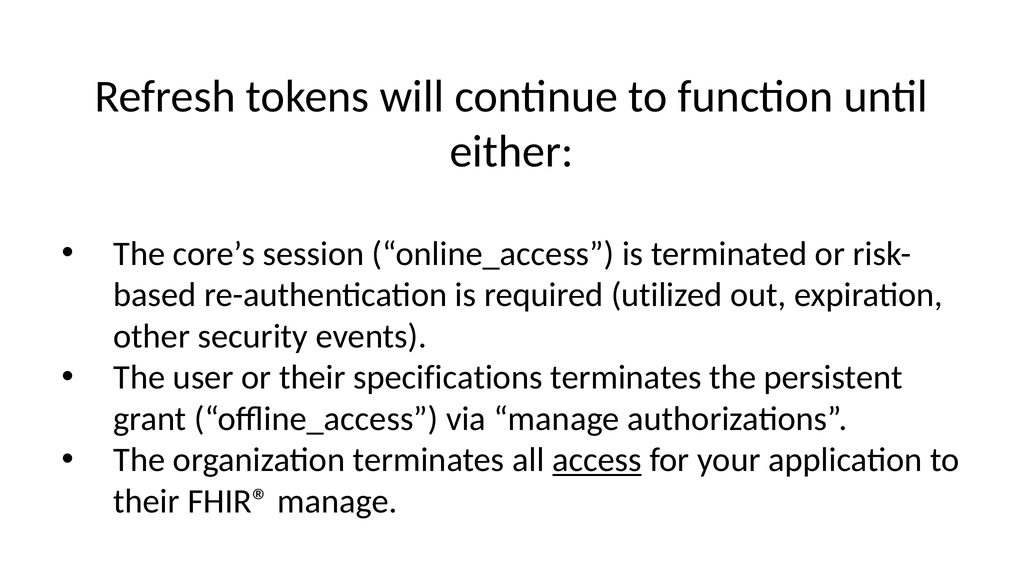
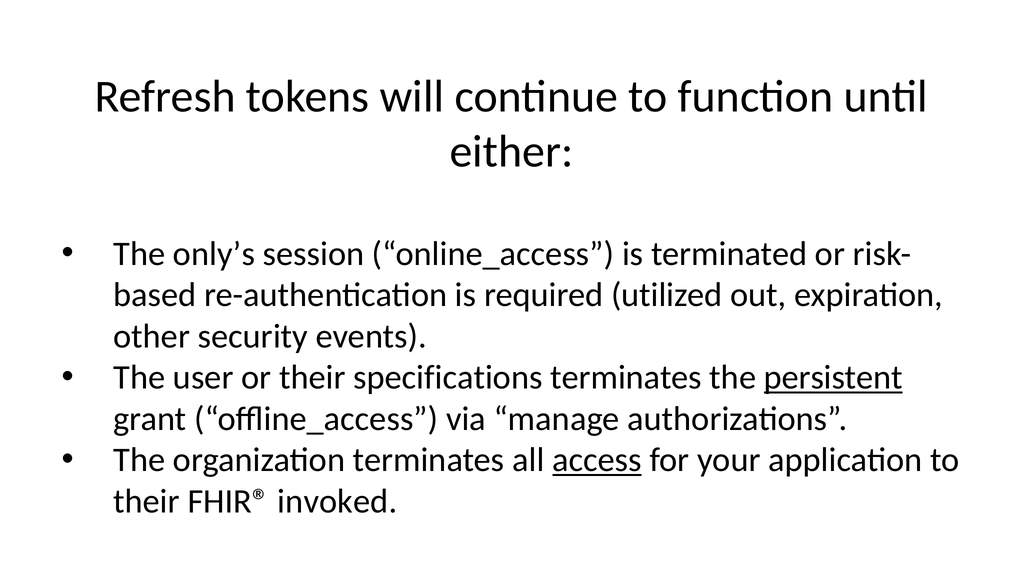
core’s: core’s -> only’s
persistent underline: none -> present
FHIR® manage: manage -> invoked
